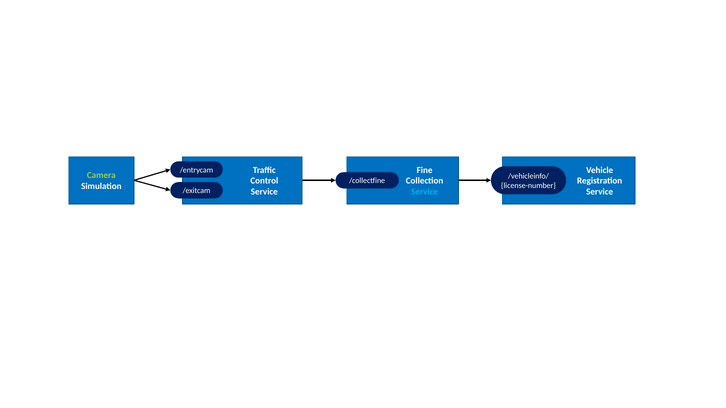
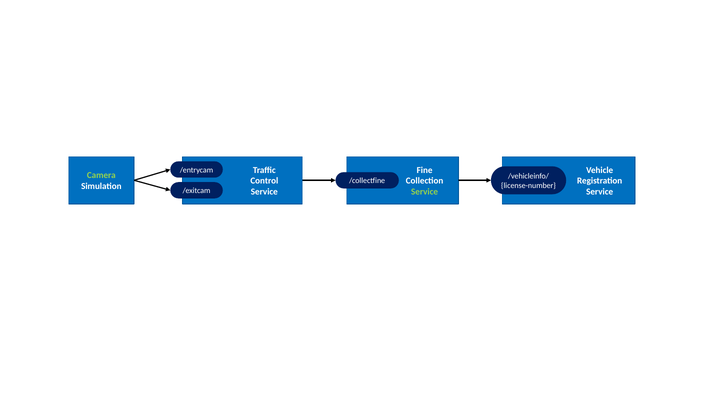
Service at (425, 192) colour: light blue -> light green
